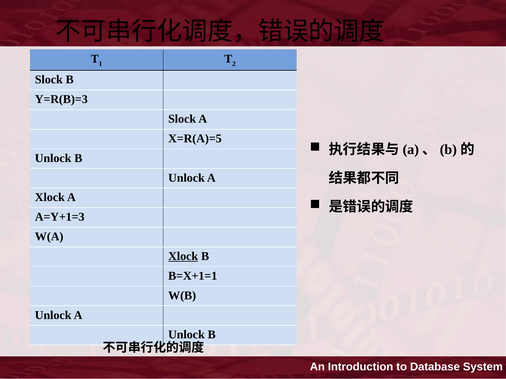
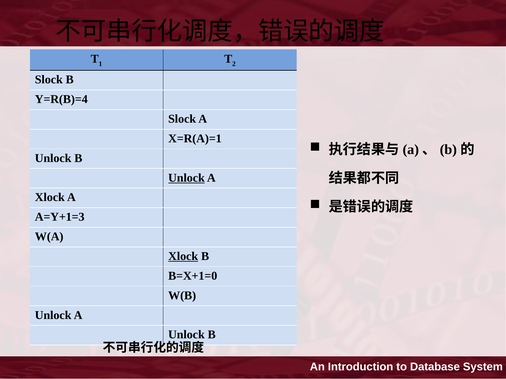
Y=R(B)=3: Y=R(B)=3 -> Y=R(B)=4
X=R(A)=5: X=R(A)=5 -> X=R(A)=1
Unlock at (186, 178) underline: none -> present
B=X+1=1: B=X+1=1 -> B=X+1=0
